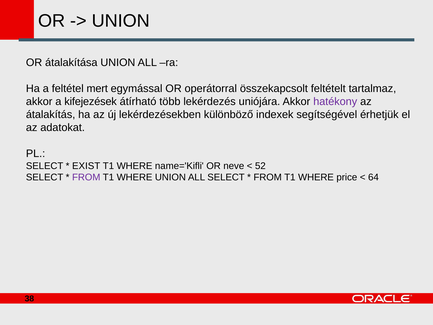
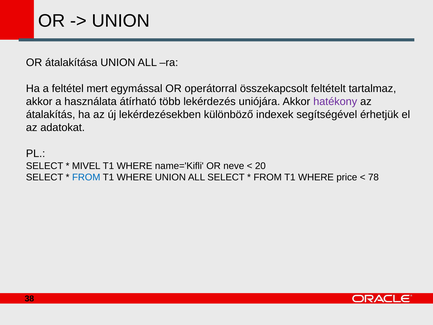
kifejezések: kifejezések -> használata
EXIST: EXIST -> MIVEL
52: 52 -> 20
FROM at (86, 177) colour: purple -> blue
64: 64 -> 78
